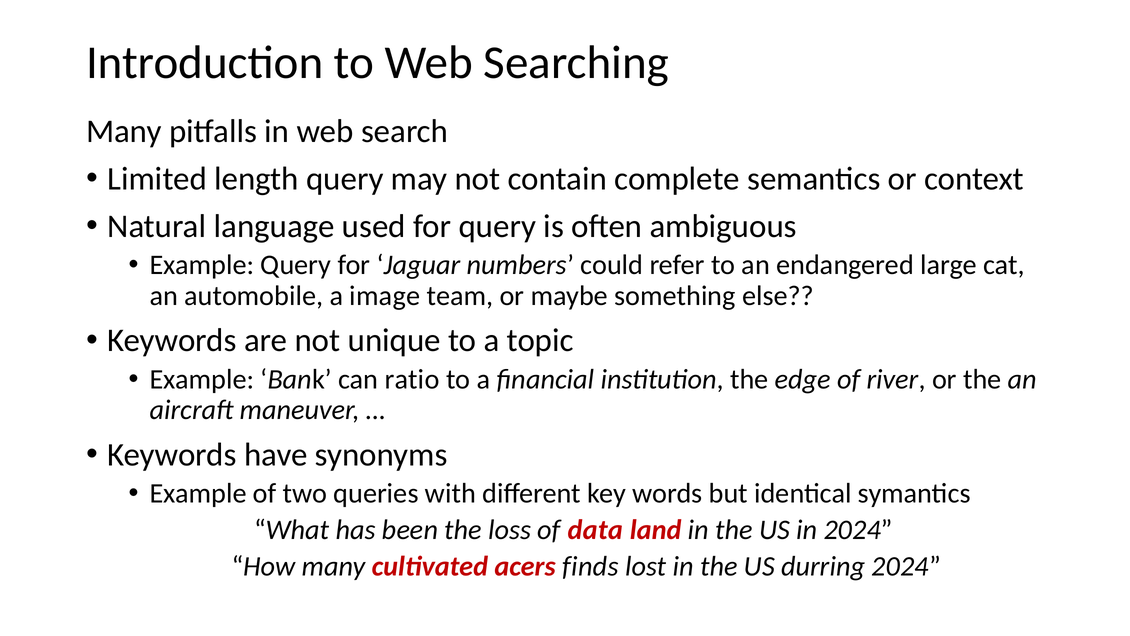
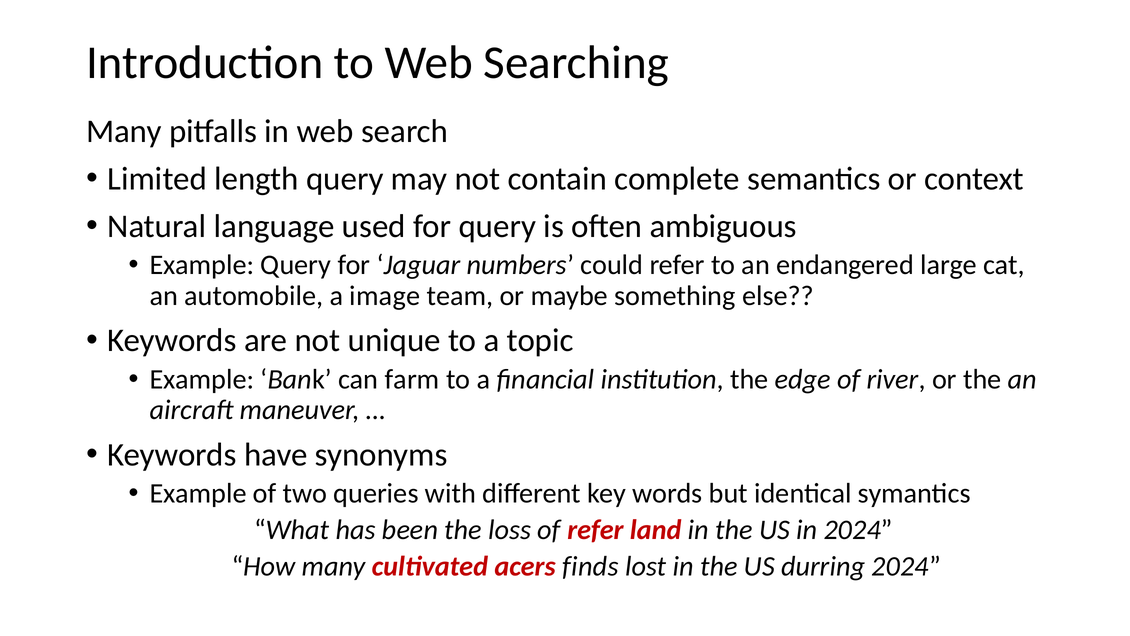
ratio: ratio -> farm
of data: data -> refer
